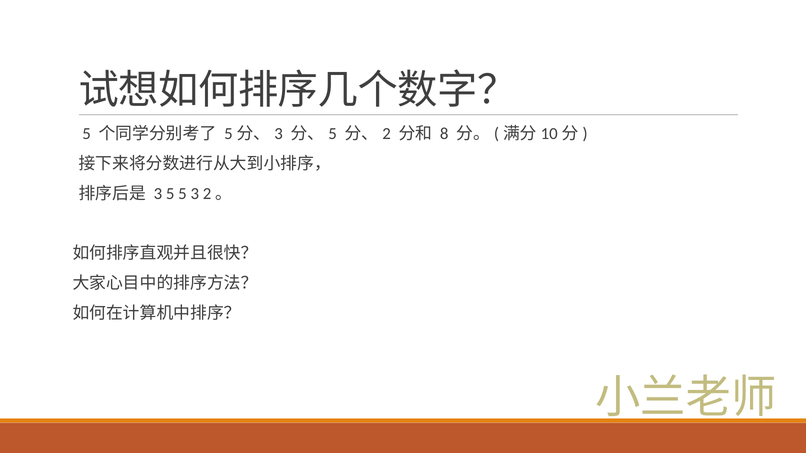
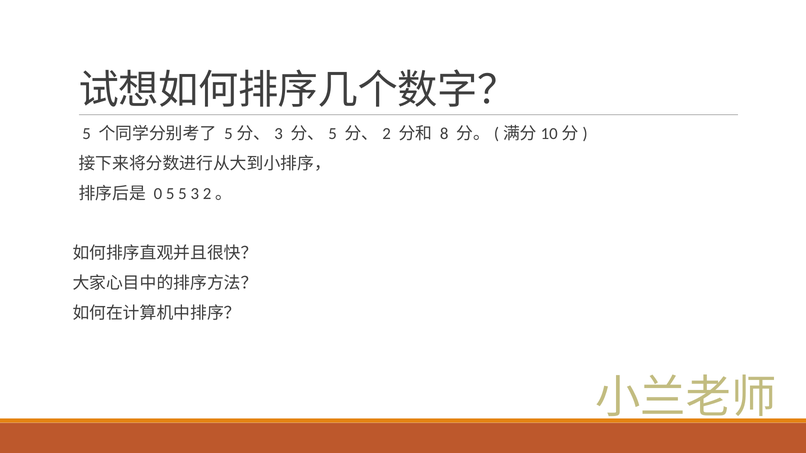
3 at (158, 194): 3 -> 0
